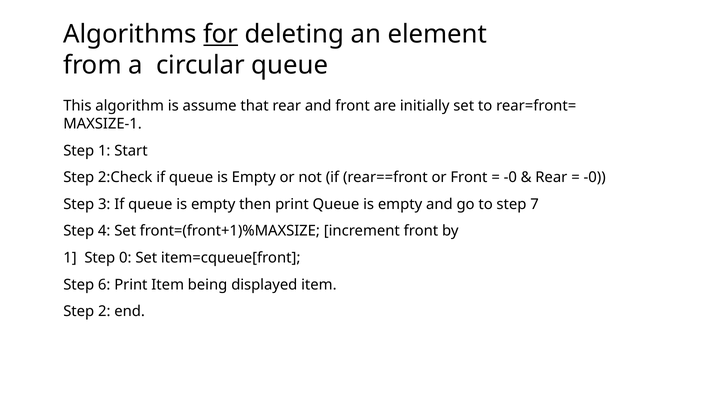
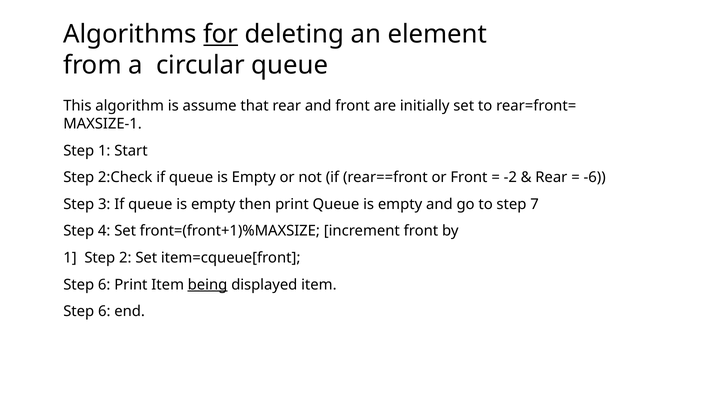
-0 at (510, 177): -0 -> -2
-0 at (595, 177): -0 -> -6
0: 0 -> 2
being underline: none -> present
2 at (104, 311): 2 -> 6
